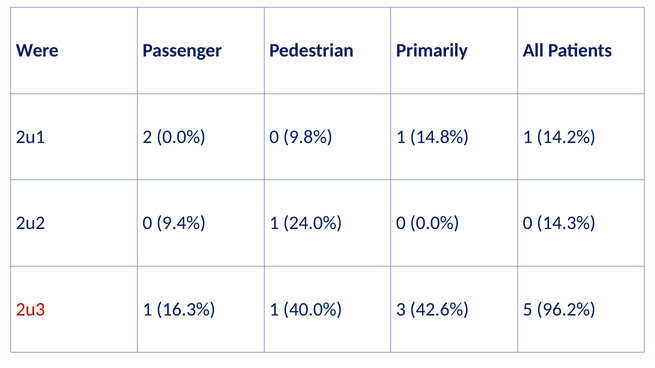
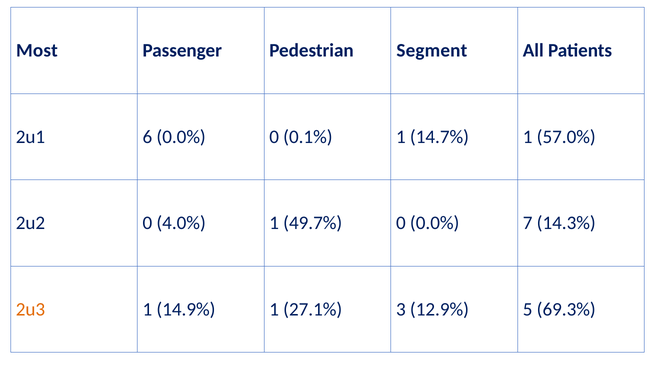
Were: Were -> Most
Primarily: Primarily -> Segment
2: 2 -> 6
9.8%: 9.8% -> 0.1%
14.8%: 14.8% -> 14.7%
14.2%: 14.2% -> 57.0%
9.4%: 9.4% -> 4.0%
24.0%: 24.0% -> 49.7%
0 0.0% 0: 0 -> 7
2u3 colour: red -> orange
16.3%: 16.3% -> 14.9%
40.0%: 40.0% -> 27.1%
42.6%: 42.6% -> 12.9%
96.2%: 96.2% -> 69.3%
